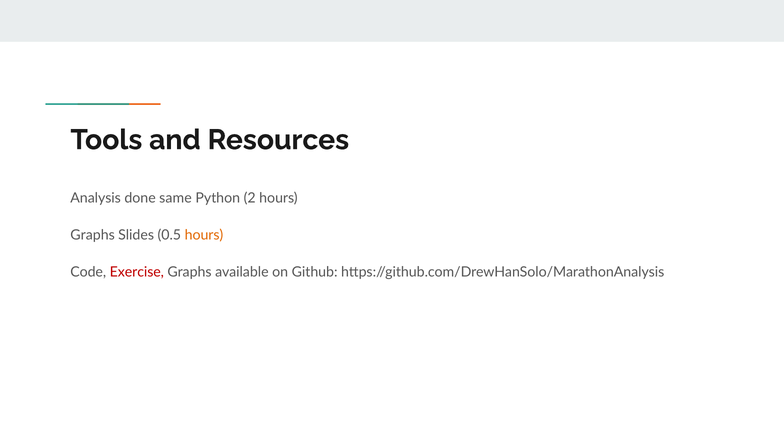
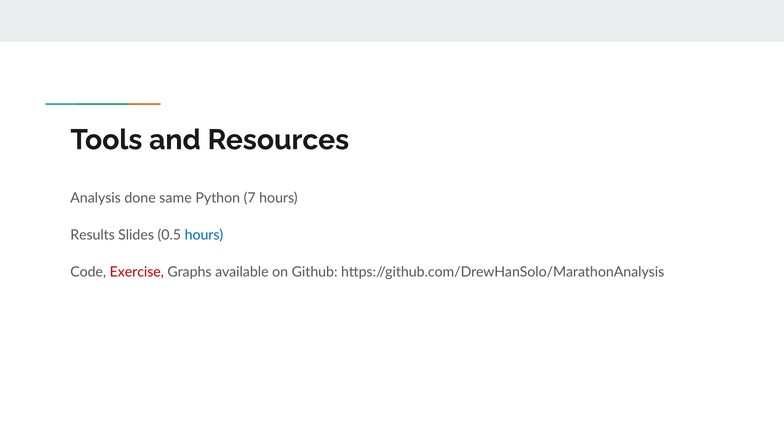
2: 2 -> 7
Graphs at (93, 235): Graphs -> Results
hours at (204, 235) colour: orange -> blue
